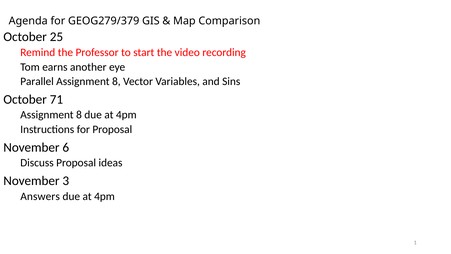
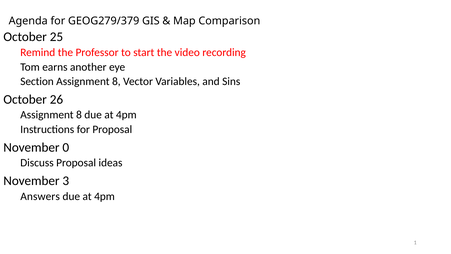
Parallel: Parallel -> Section
71: 71 -> 26
6: 6 -> 0
